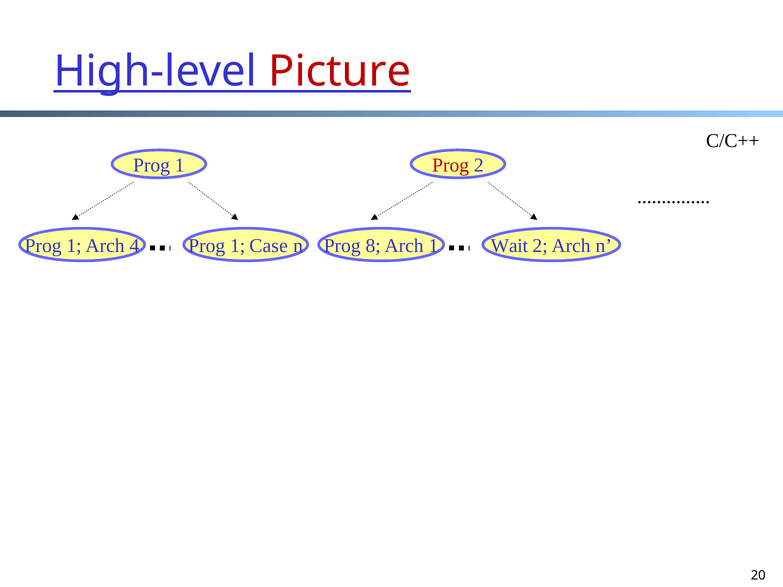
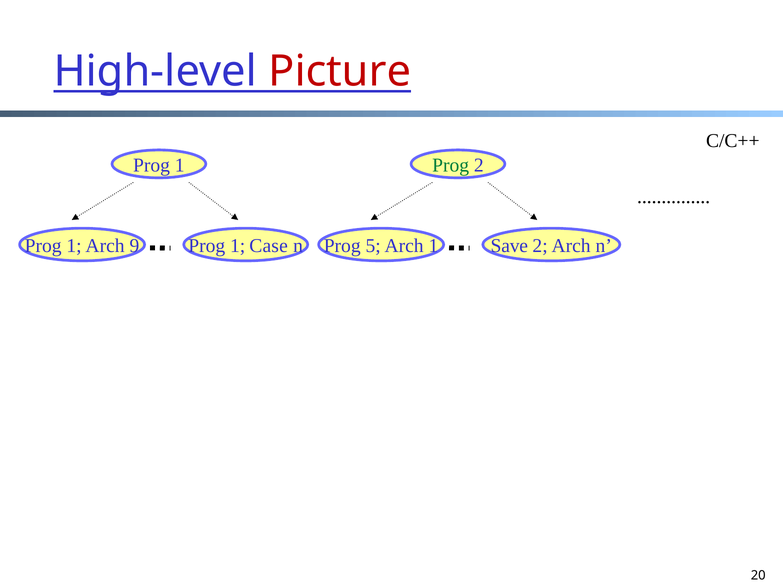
Prog at (451, 165) colour: red -> green
4: 4 -> 9
8: 8 -> 5
Wait: Wait -> Save
